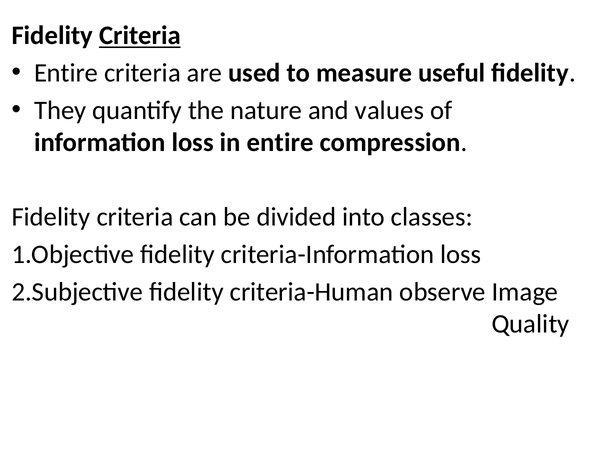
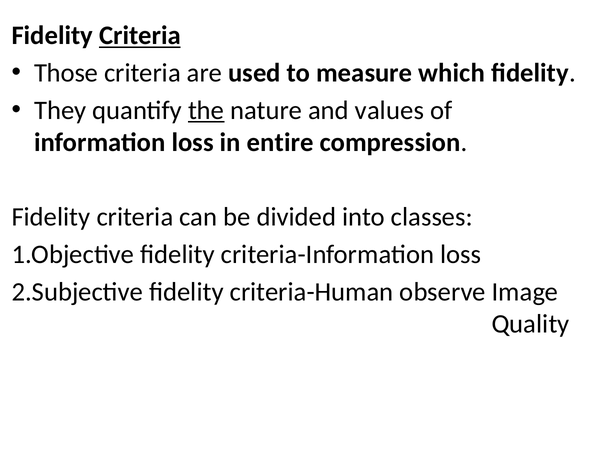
Entire at (66, 73): Entire -> Those
useful: useful -> which
the underline: none -> present
